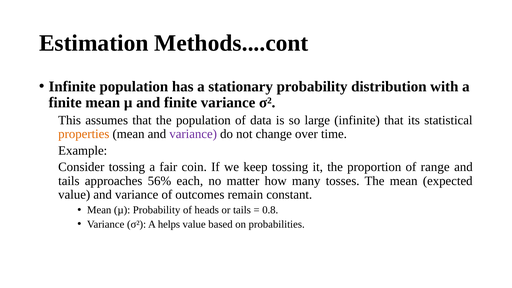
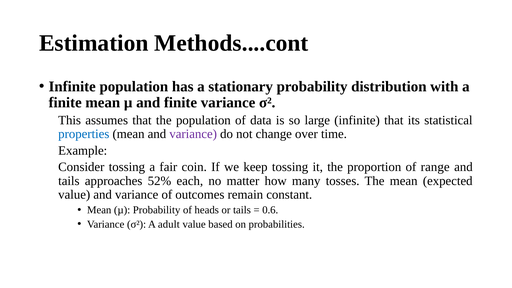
properties colour: orange -> blue
56%: 56% -> 52%
0.8: 0.8 -> 0.6
helps: helps -> adult
